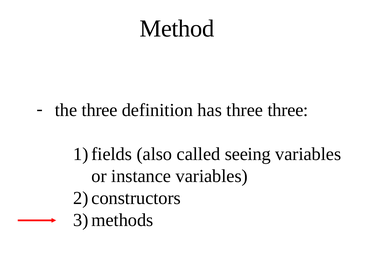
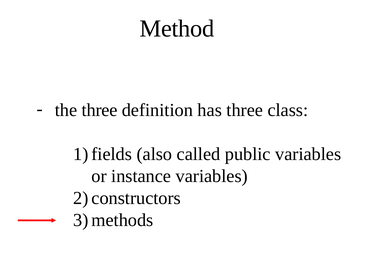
three three: three -> class
seeing: seeing -> public
